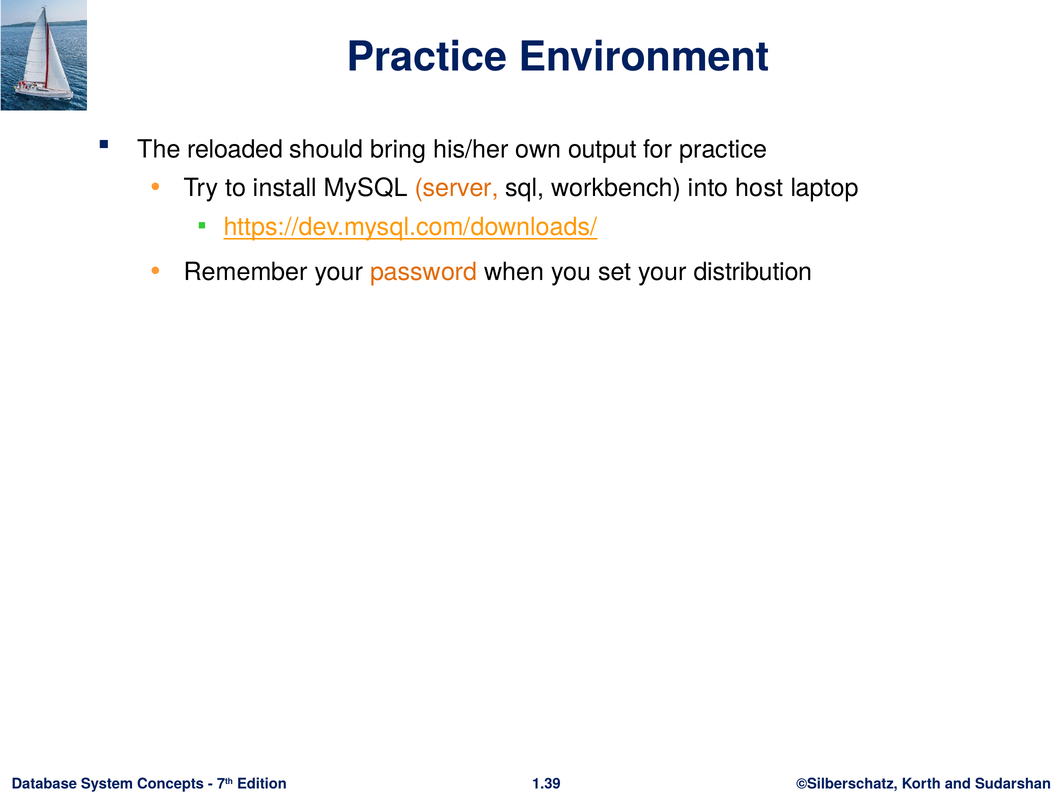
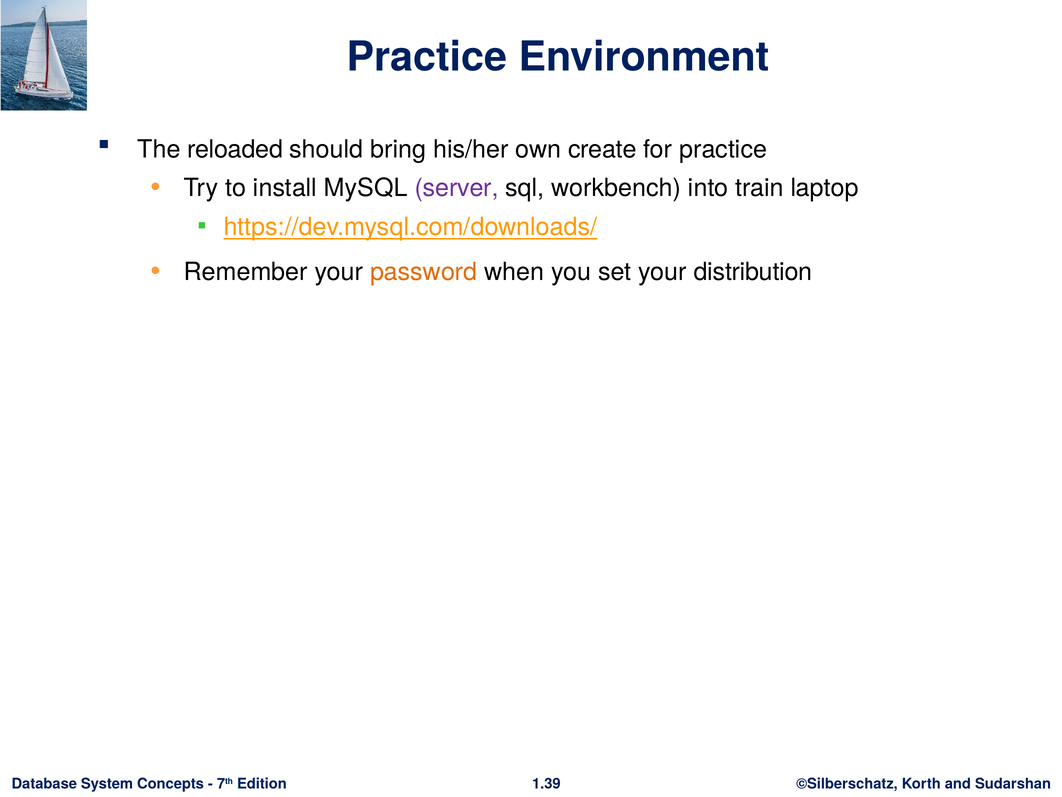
output: output -> create
server colour: orange -> purple
host: host -> train
